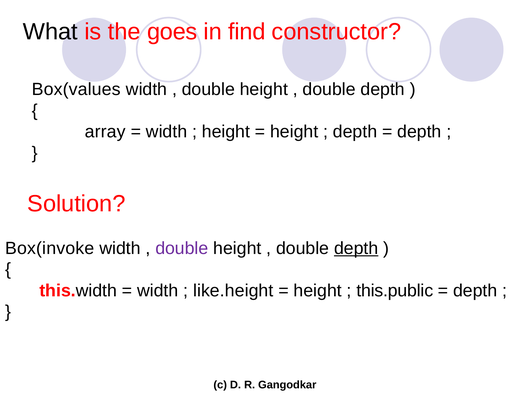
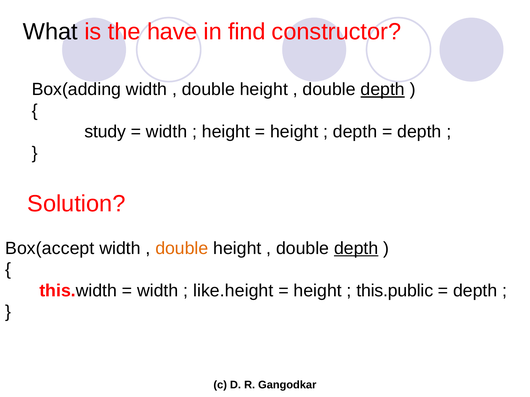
goes: goes -> have
Box(values: Box(values -> Box(adding
depth at (383, 90) underline: none -> present
array: array -> study
Box(invoke: Box(invoke -> Box(accept
double at (182, 249) colour: purple -> orange
